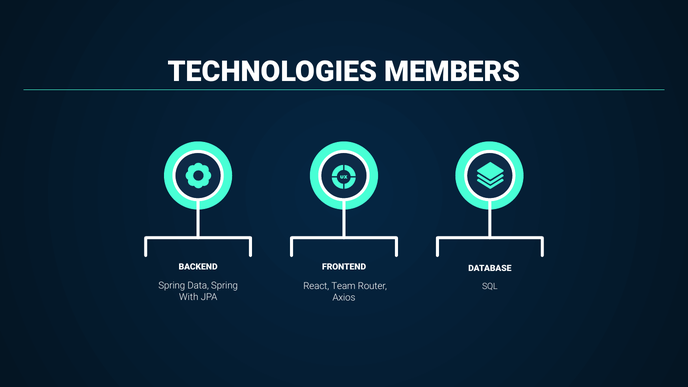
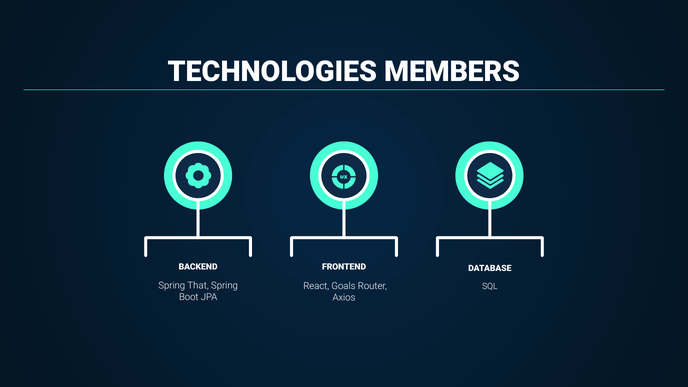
Data: Data -> That
Team: Team -> Goals
With: With -> Boot
